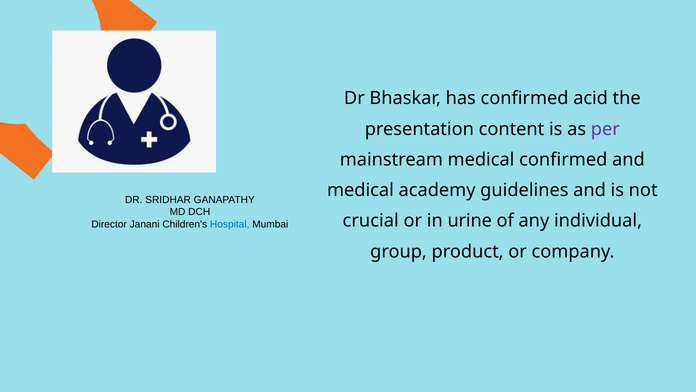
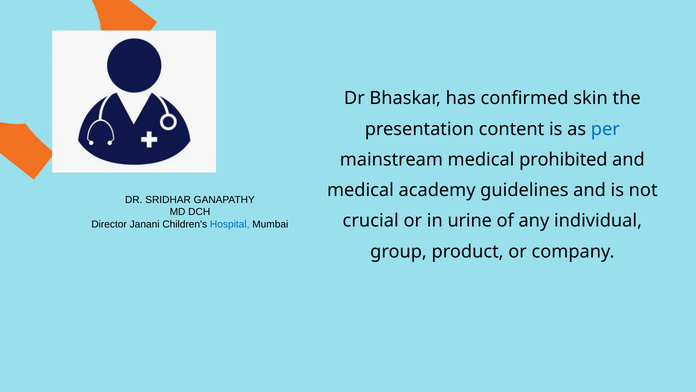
acid: acid -> skin
per colour: purple -> blue
medical confirmed: confirmed -> prohibited
